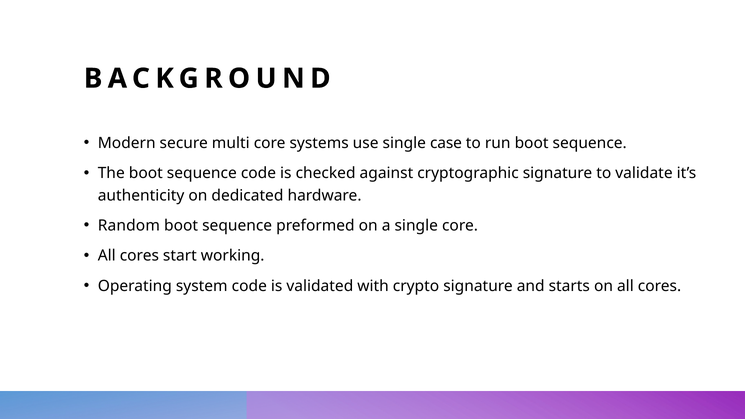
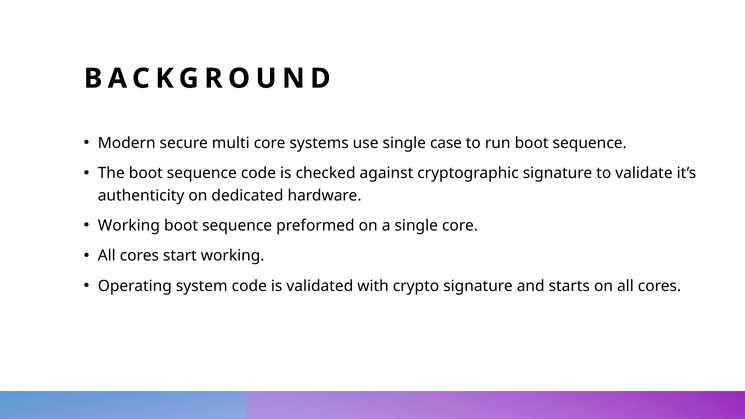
Random at (129, 226): Random -> Working
